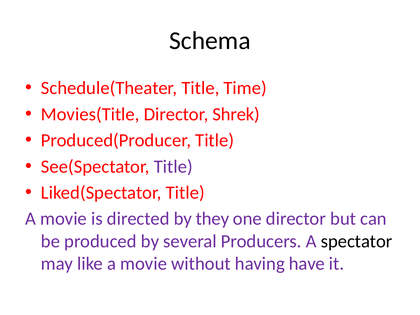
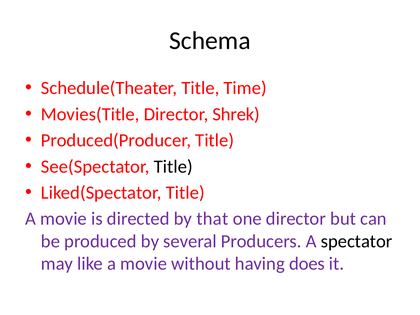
Title at (173, 167) colour: purple -> black
they: they -> that
have: have -> does
